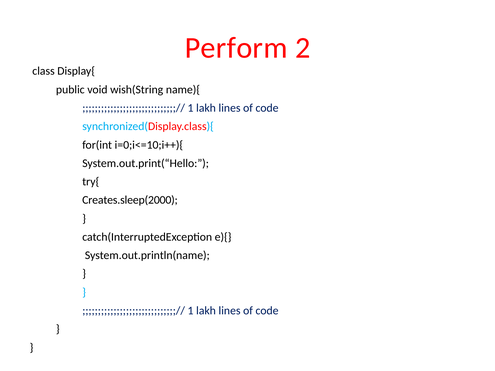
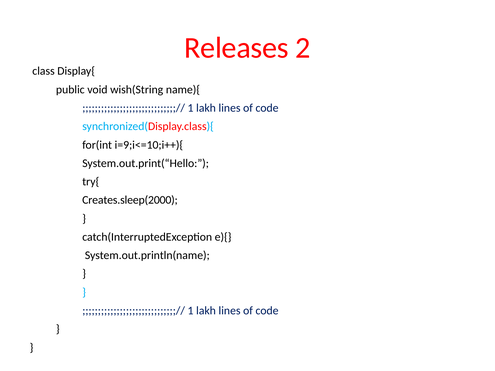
Perform: Perform -> Releases
i=0;i<=10;i++){: i=0;i<=10;i++){ -> i=9;i<=10;i++){
